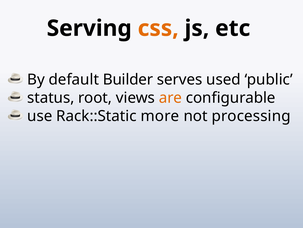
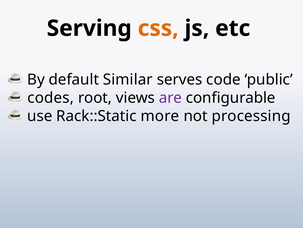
Builder: Builder -> Similar
used: used -> code
status: status -> codes
are colour: orange -> purple
